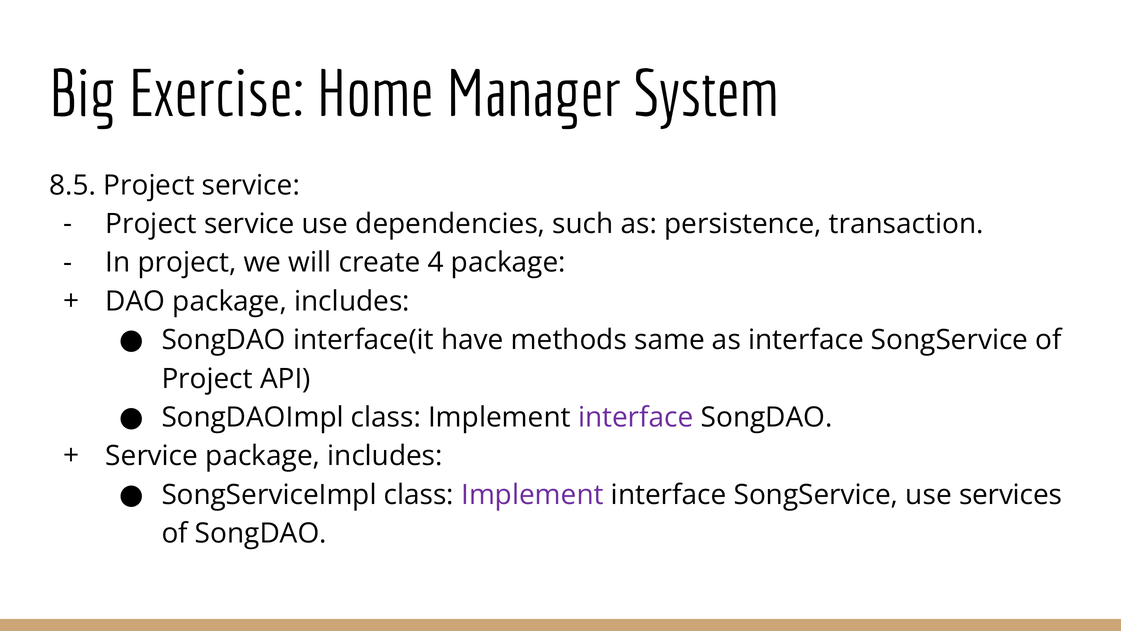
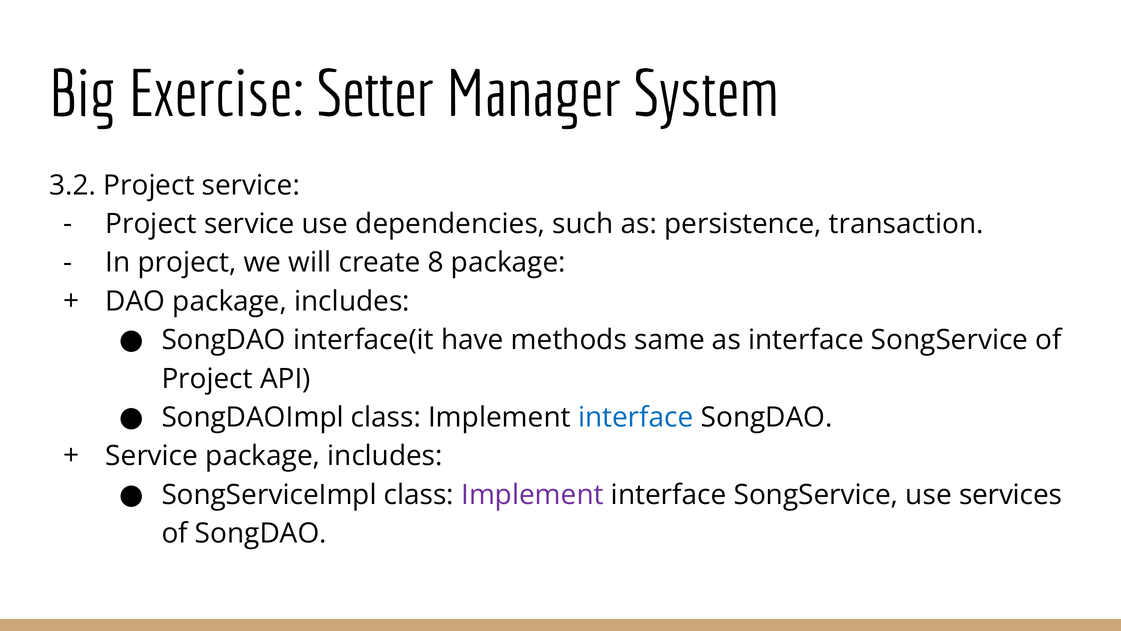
Home: Home -> Setter
8.5: 8.5 -> 3.2
4: 4 -> 8
interface at (636, 417) colour: purple -> blue
